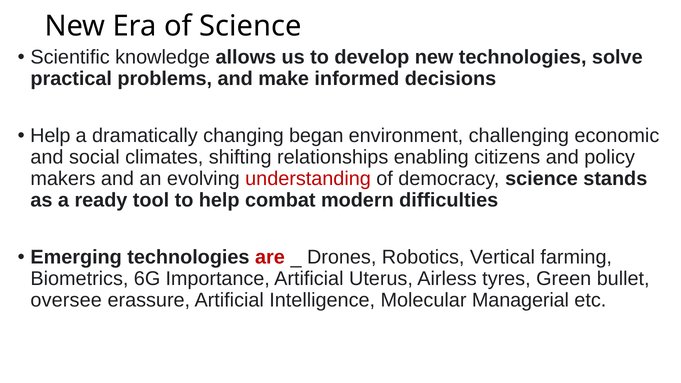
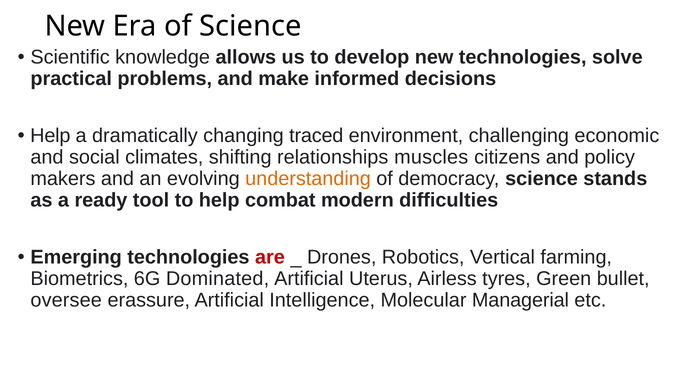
began: began -> traced
enabling: enabling -> muscles
understanding colour: red -> orange
Importance: Importance -> Dominated
